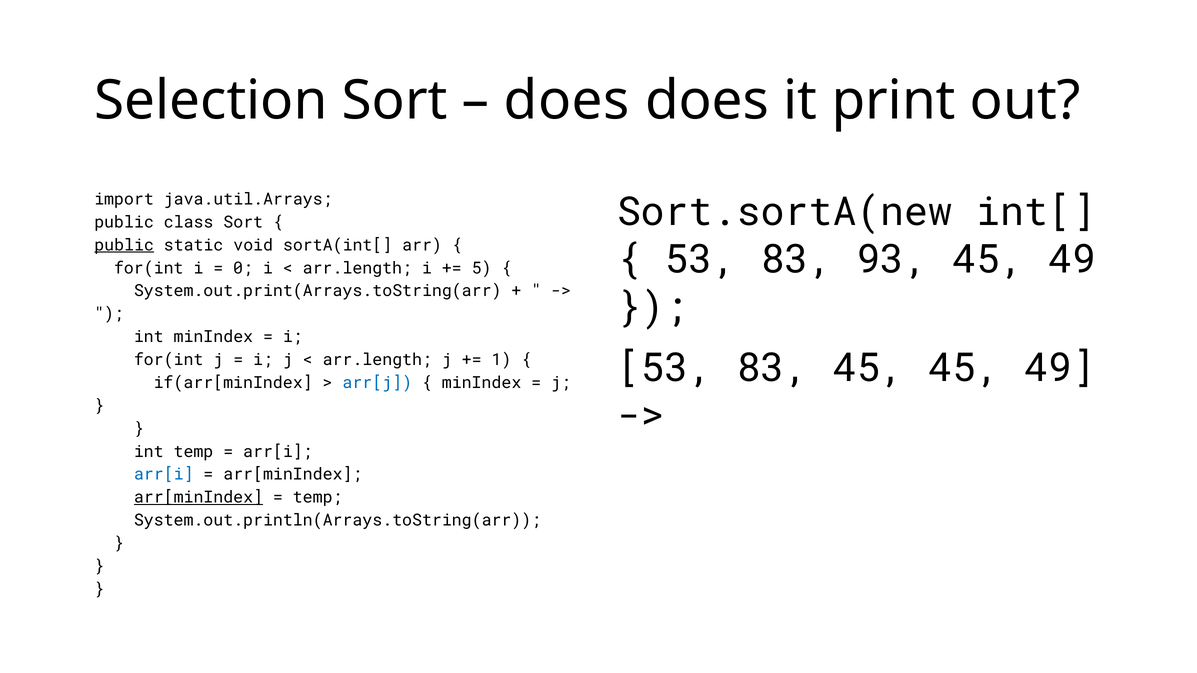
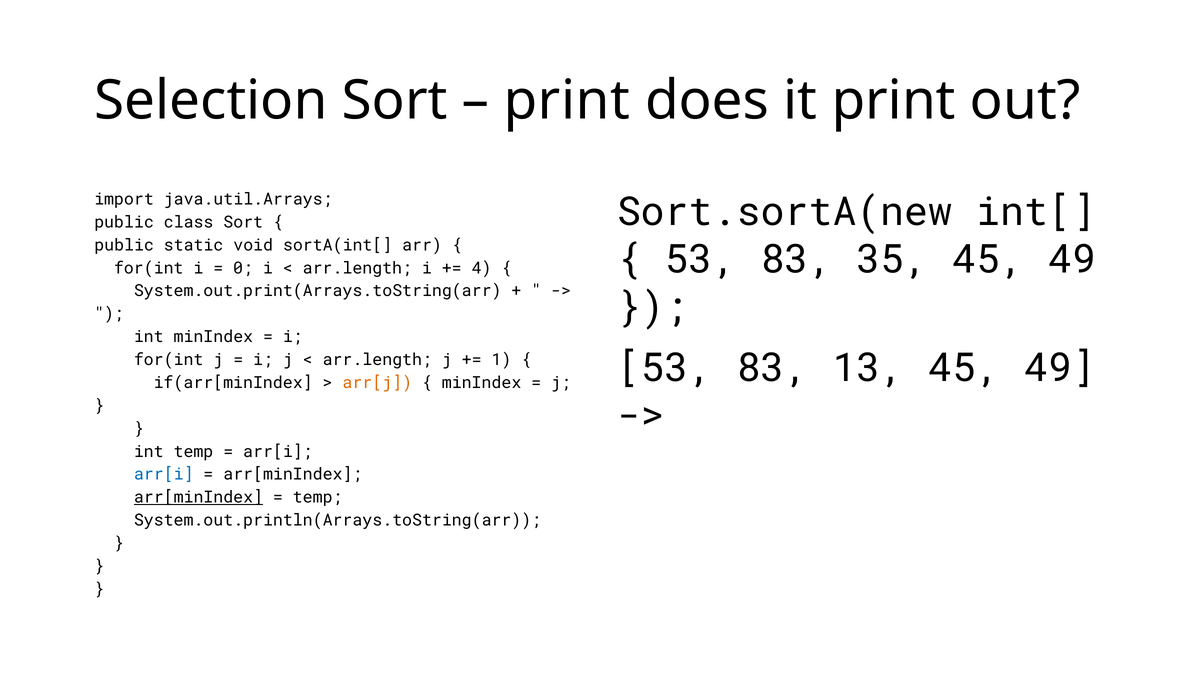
does at (567, 101): does -> print
public at (124, 245) underline: present -> none
93: 93 -> 35
5: 5 -> 4
83 45: 45 -> 13
arr[j colour: blue -> orange
